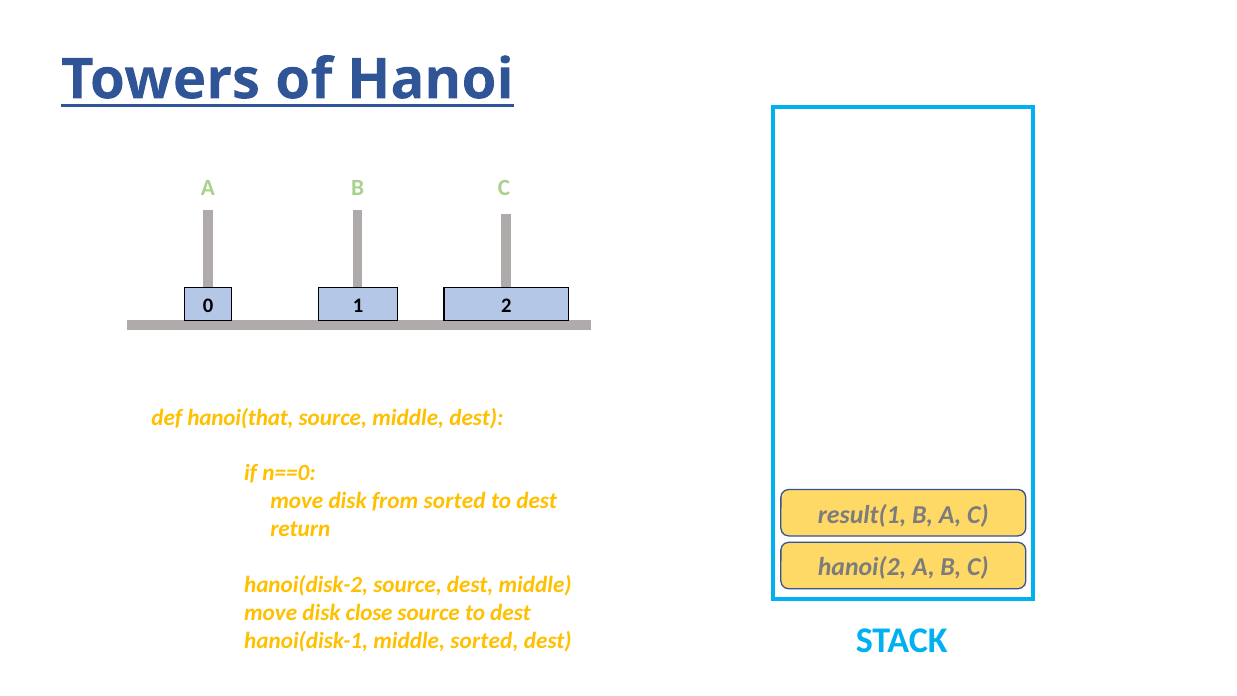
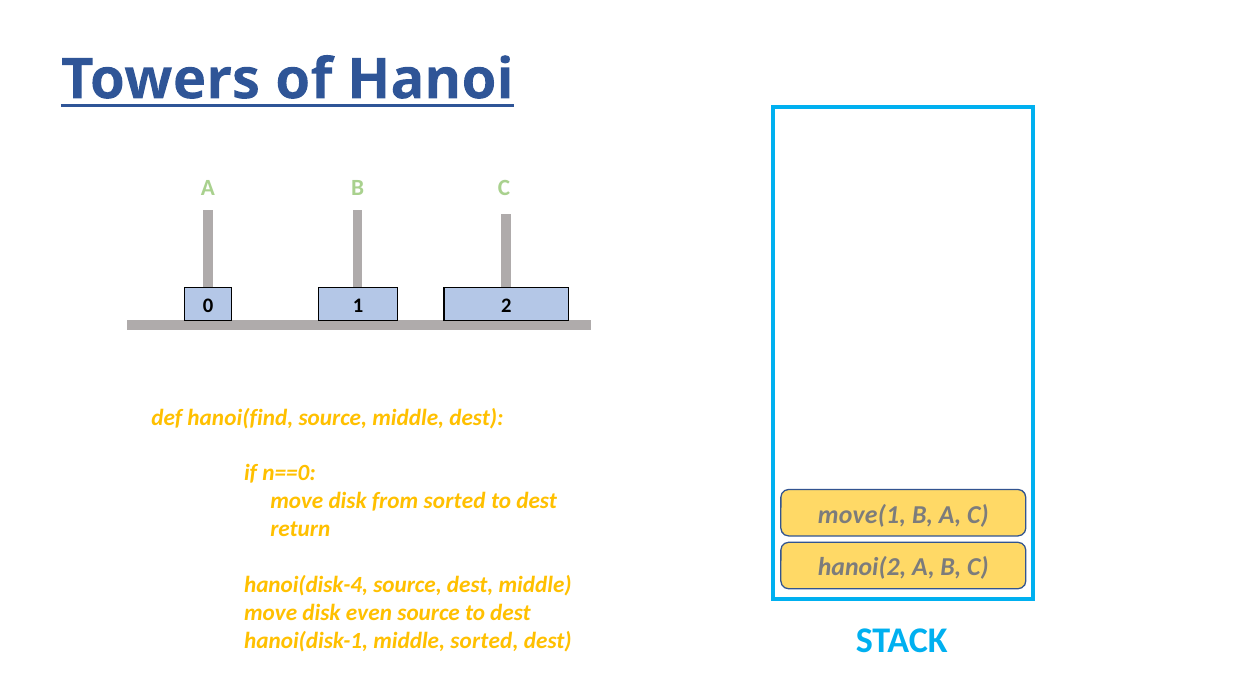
hanoi(that: hanoi(that -> hanoi(find
result(1: result(1 -> move(1
hanoi(disk-2: hanoi(disk-2 -> hanoi(disk-4
close: close -> even
